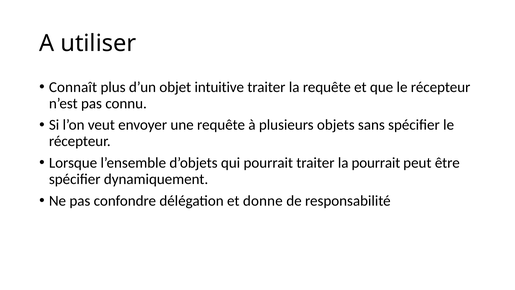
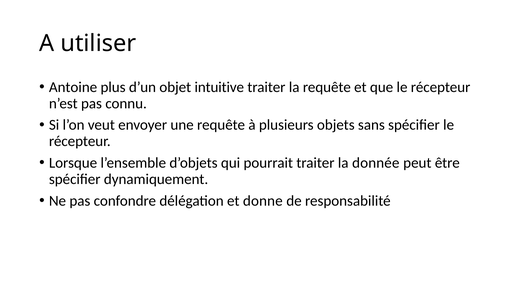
Connaît: Connaît -> Antoine
la pourrait: pourrait -> donnée
